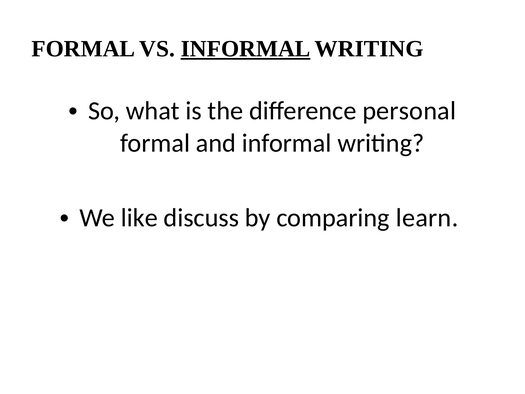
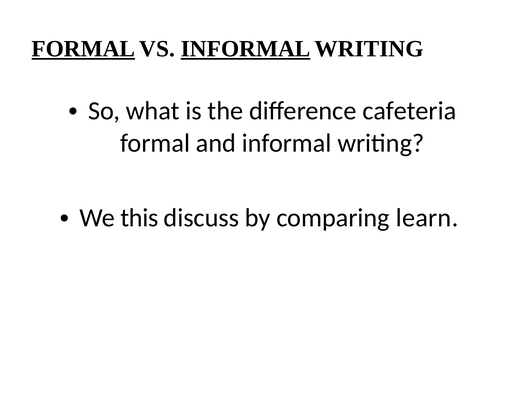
FORMAL at (83, 49) underline: none -> present
personal: personal -> cafeteria
like: like -> this
